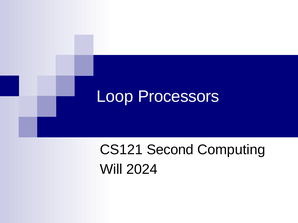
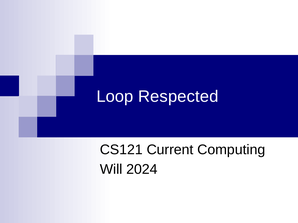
Processors: Processors -> Respected
Second: Second -> Current
